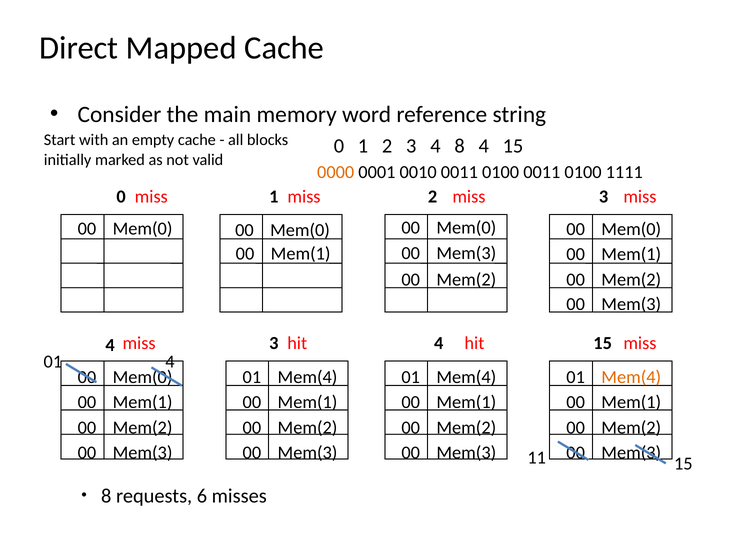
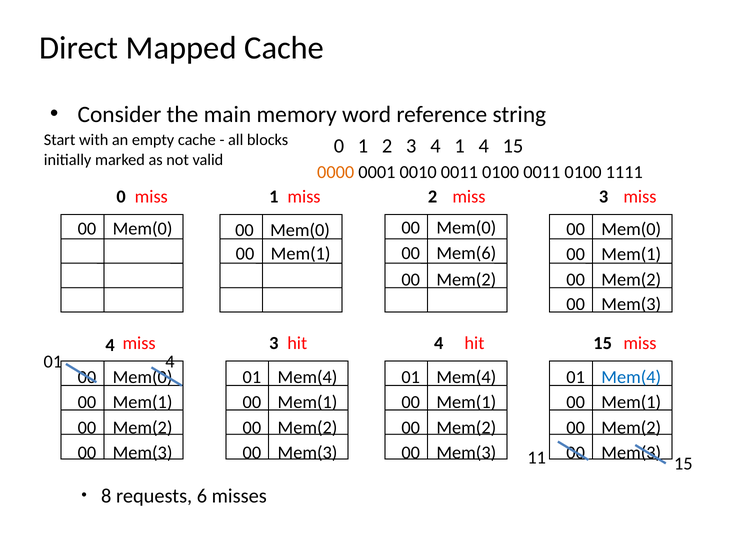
4 8: 8 -> 1
Mem(3 at (466, 253): Mem(3 -> Mem(6
Mem(4 at (631, 377) colour: orange -> blue
